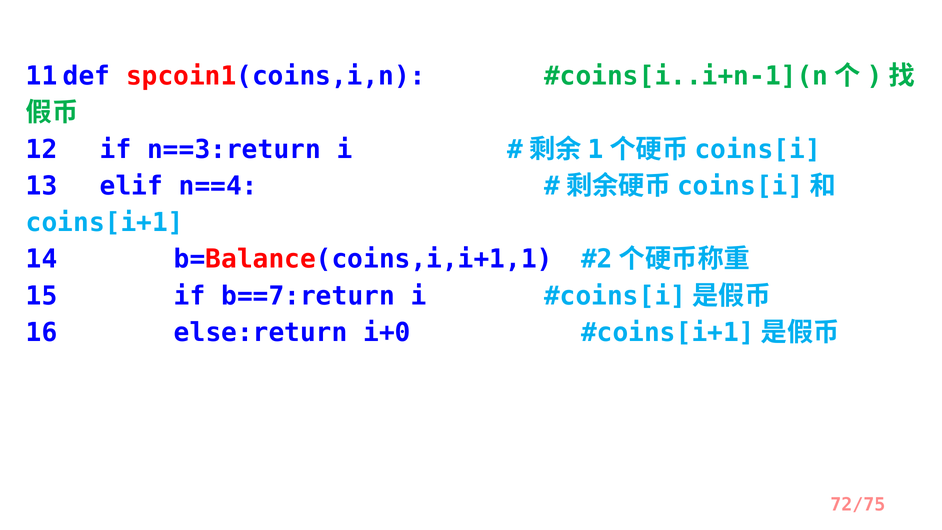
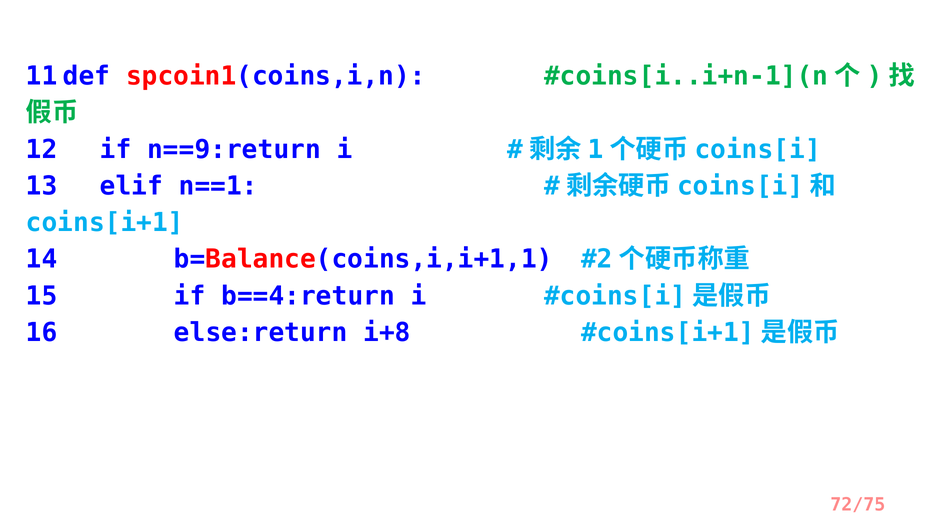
n==3:return: n==3:return -> n==9:return
n==4: n==4 -> n==1
b==7:return: b==7:return -> b==4:return
i+0: i+0 -> i+8
